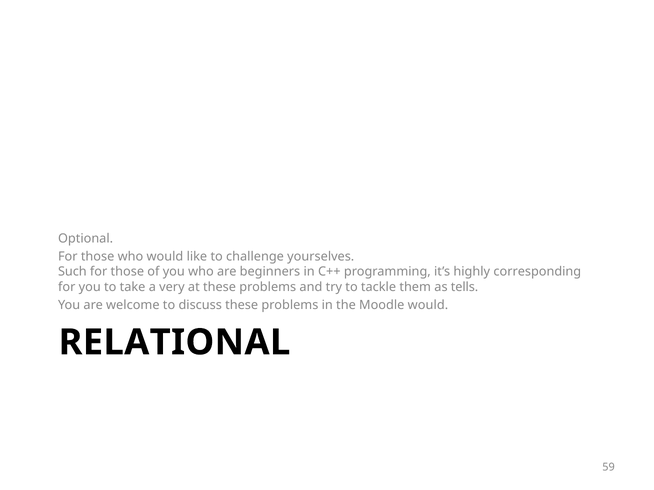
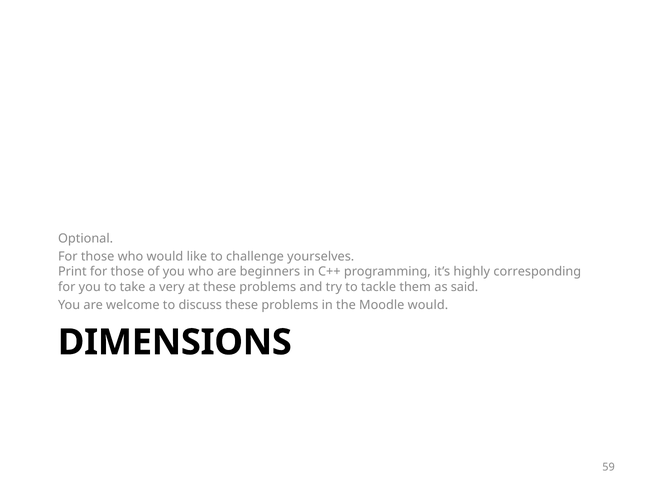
Such: Such -> Print
tells: tells -> said
RELATIONAL: RELATIONAL -> DIMENSIONS
